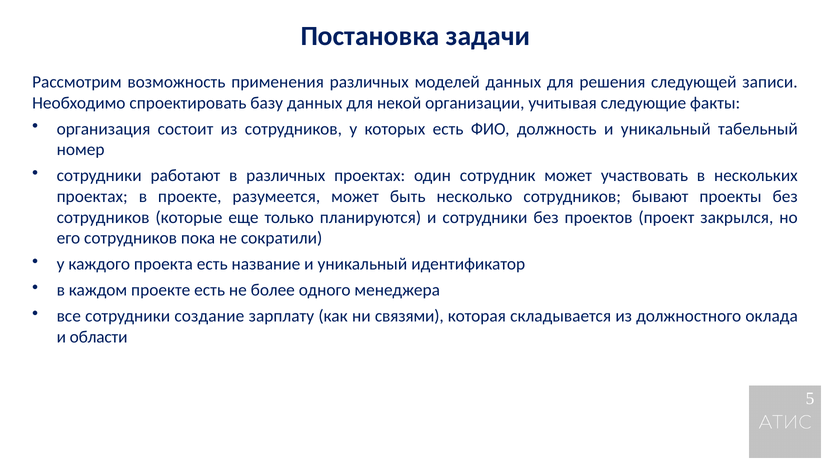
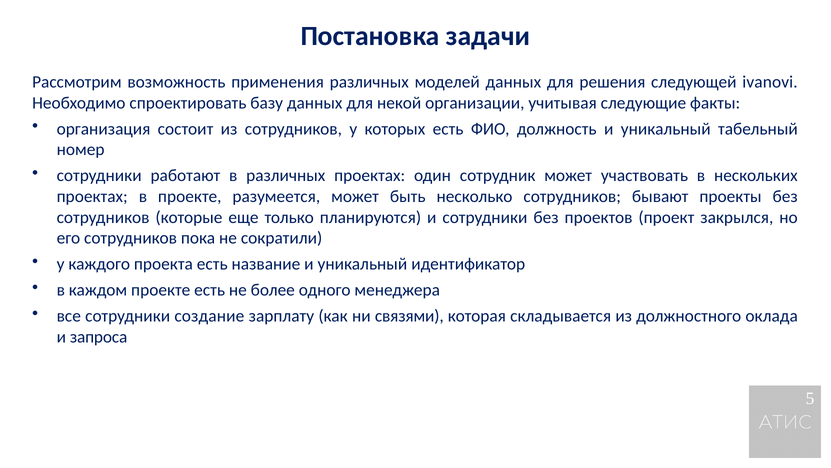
записи: записи -> ivanovi
области: области -> запроса
